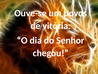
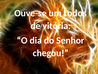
povos: povos -> todos
